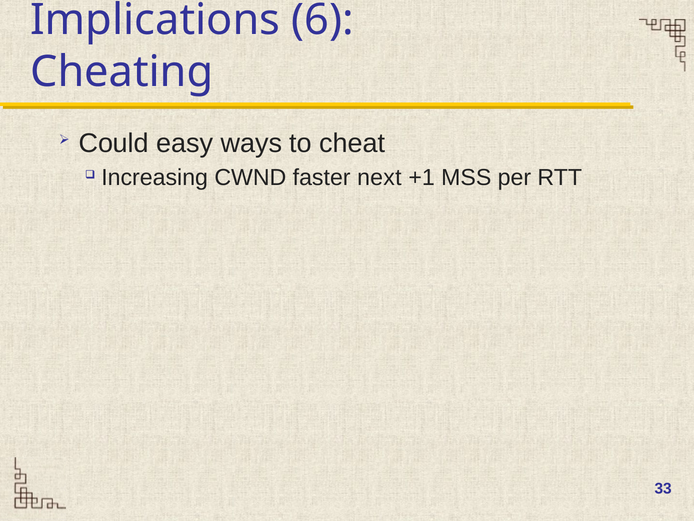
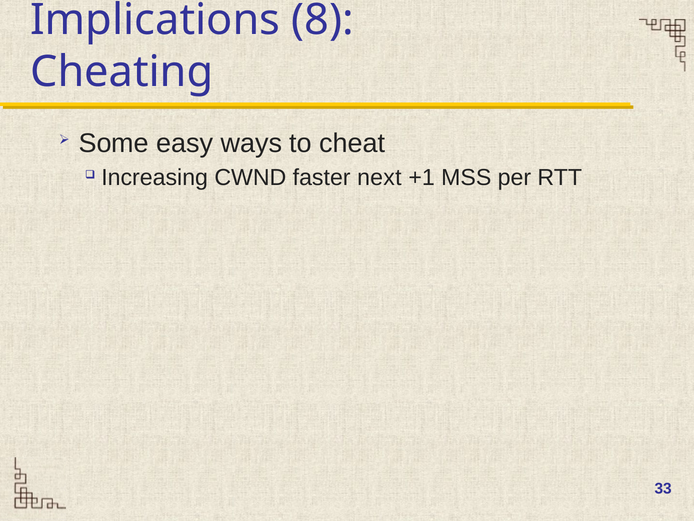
6: 6 -> 8
Could: Could -> Some
